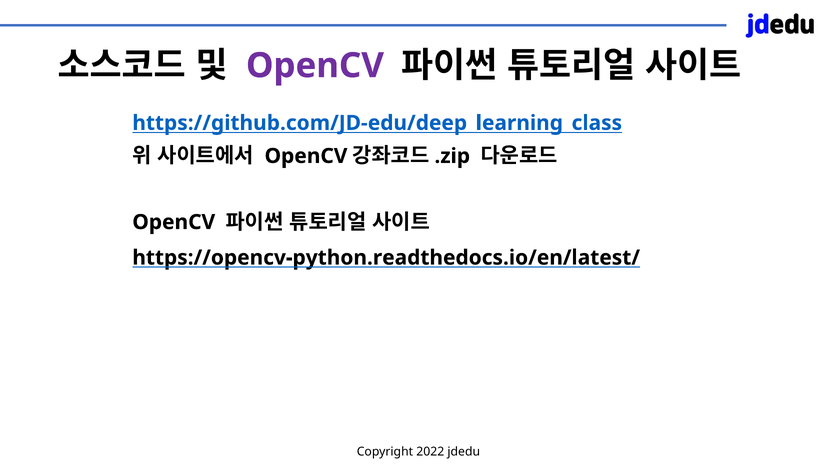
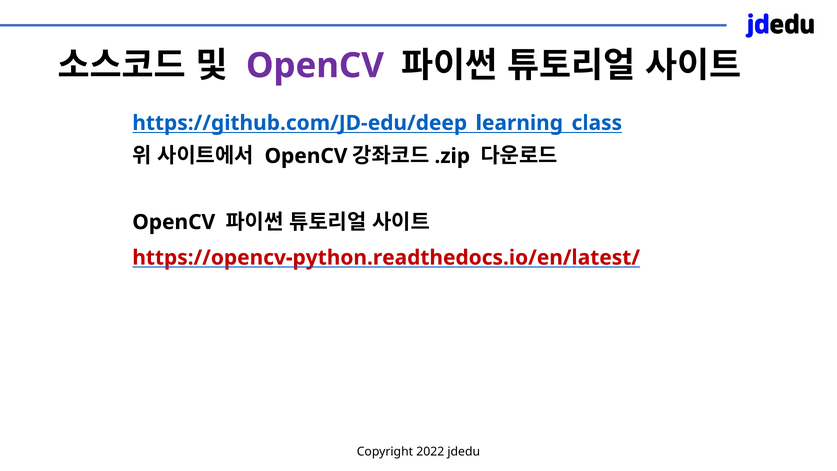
https://opencv-python.readthedocs.io/en/latest/ colour: black -> red
